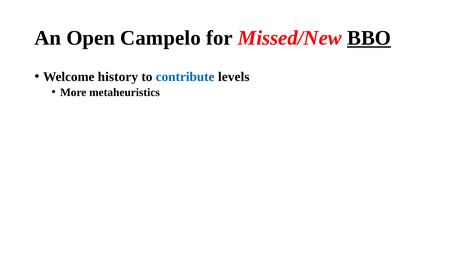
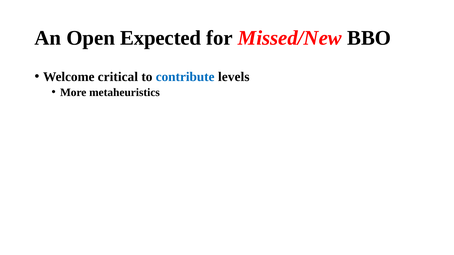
Campelo: Campelo -> Expected
BBO underline: present -> none
history: history -> critical
